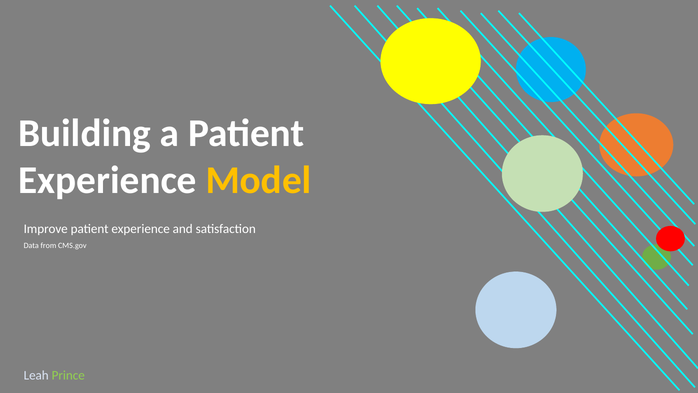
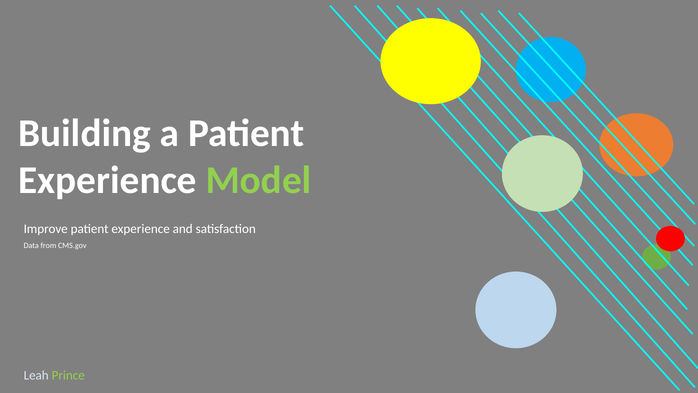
Model colour: yellow -> light green
